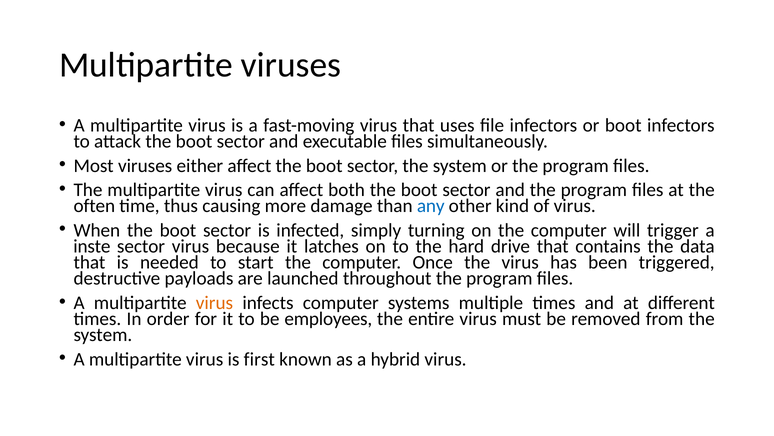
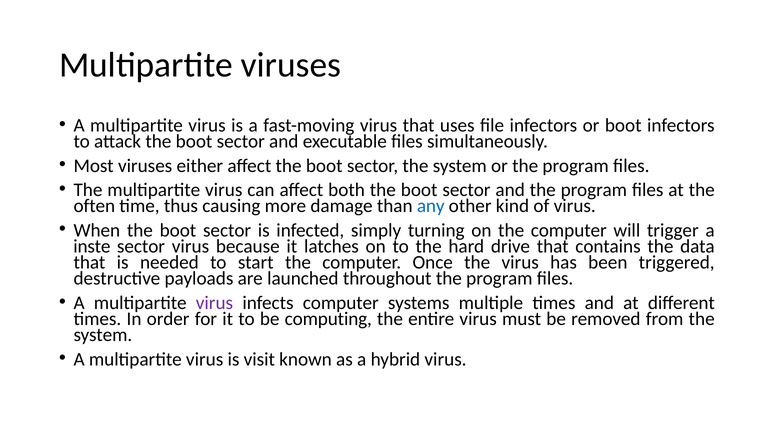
virus at (214, 302) colour: orange -> purple
employees: employees -> computing
first: first -> visit
